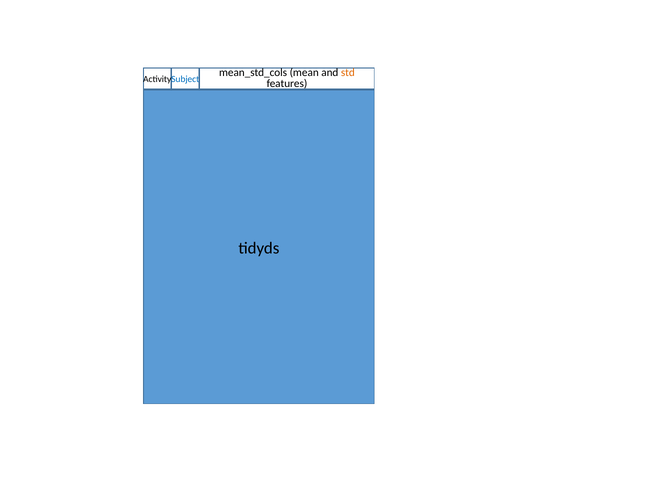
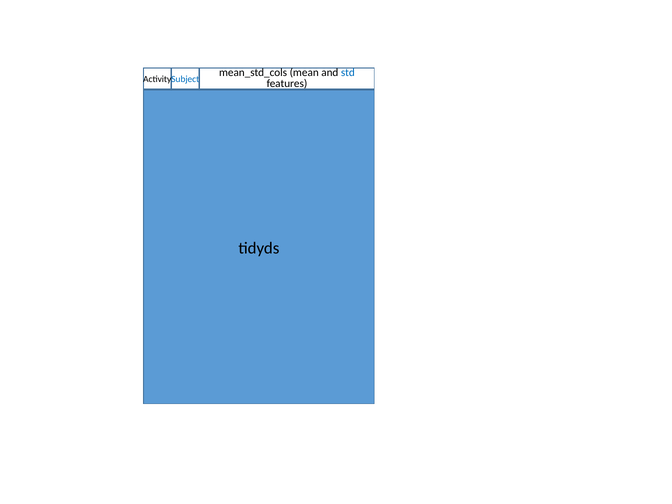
std colour: orange -> blue
